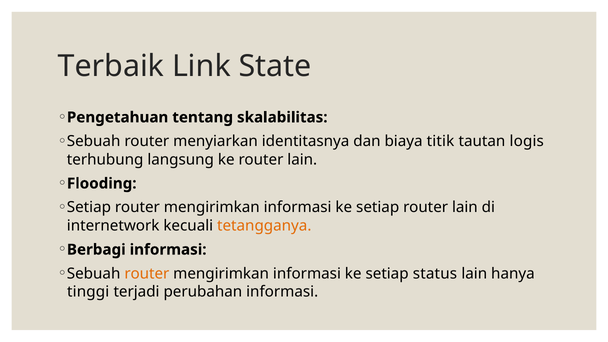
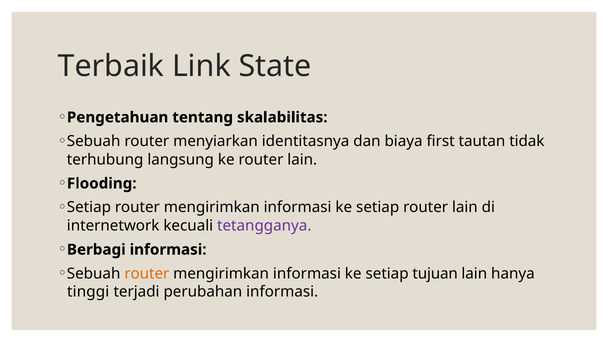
titik: titik -> first
logis: logis -> tidak
tetangganya colour: orange -> purple
status: status -> tujuan
